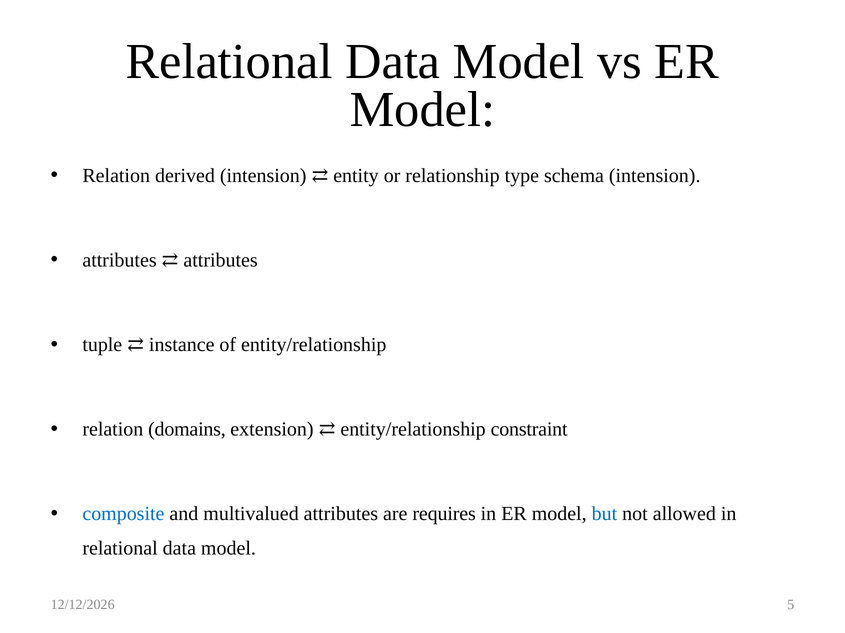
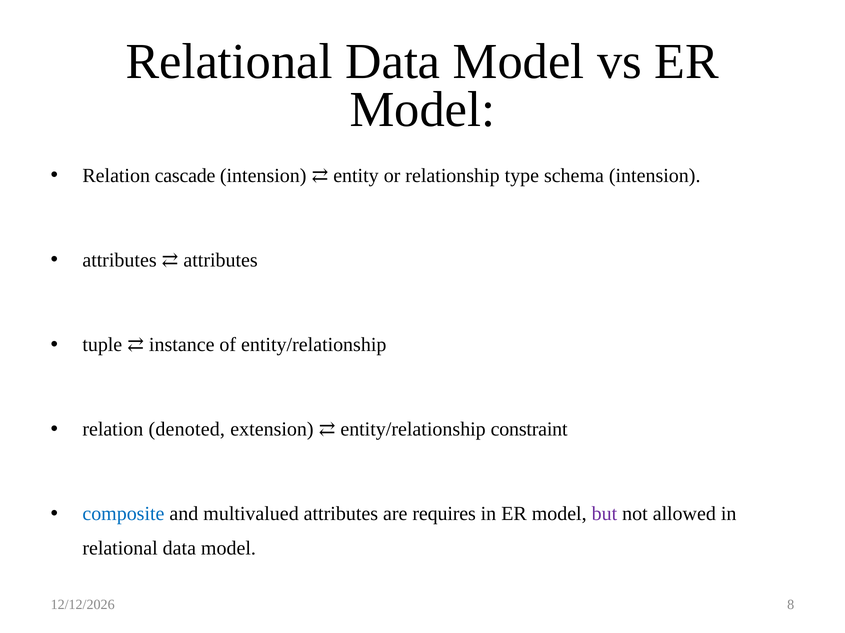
derived: derived -> cascade
domains: domains -> denoted
but colour: blue -> purple
5: 5 -> 8
